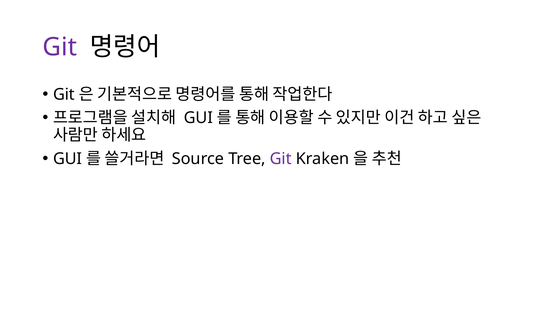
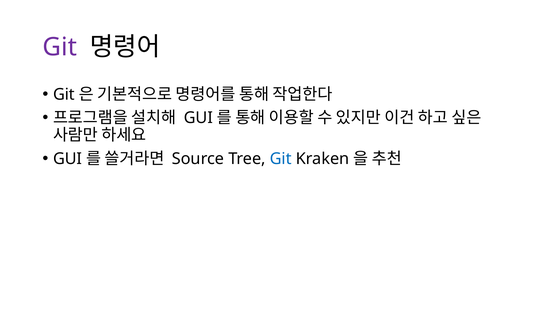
Git at (281, 159) colour: purple -> blue
